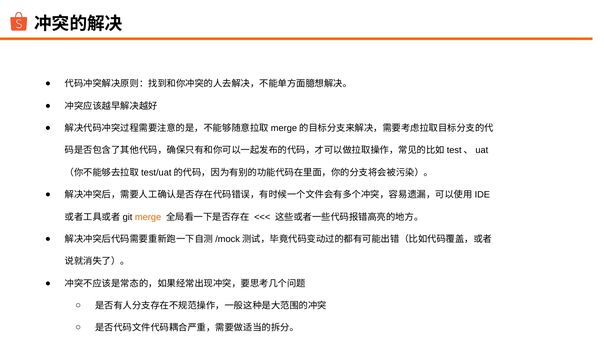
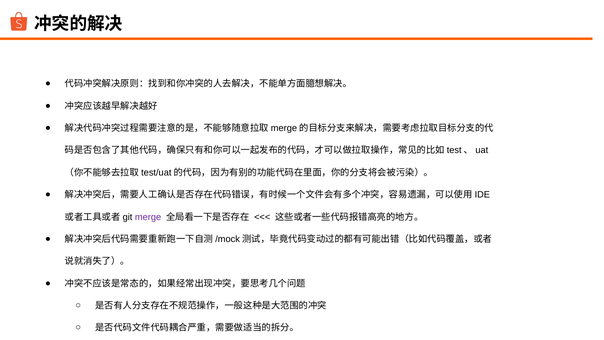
merge colour: orange -> purple
